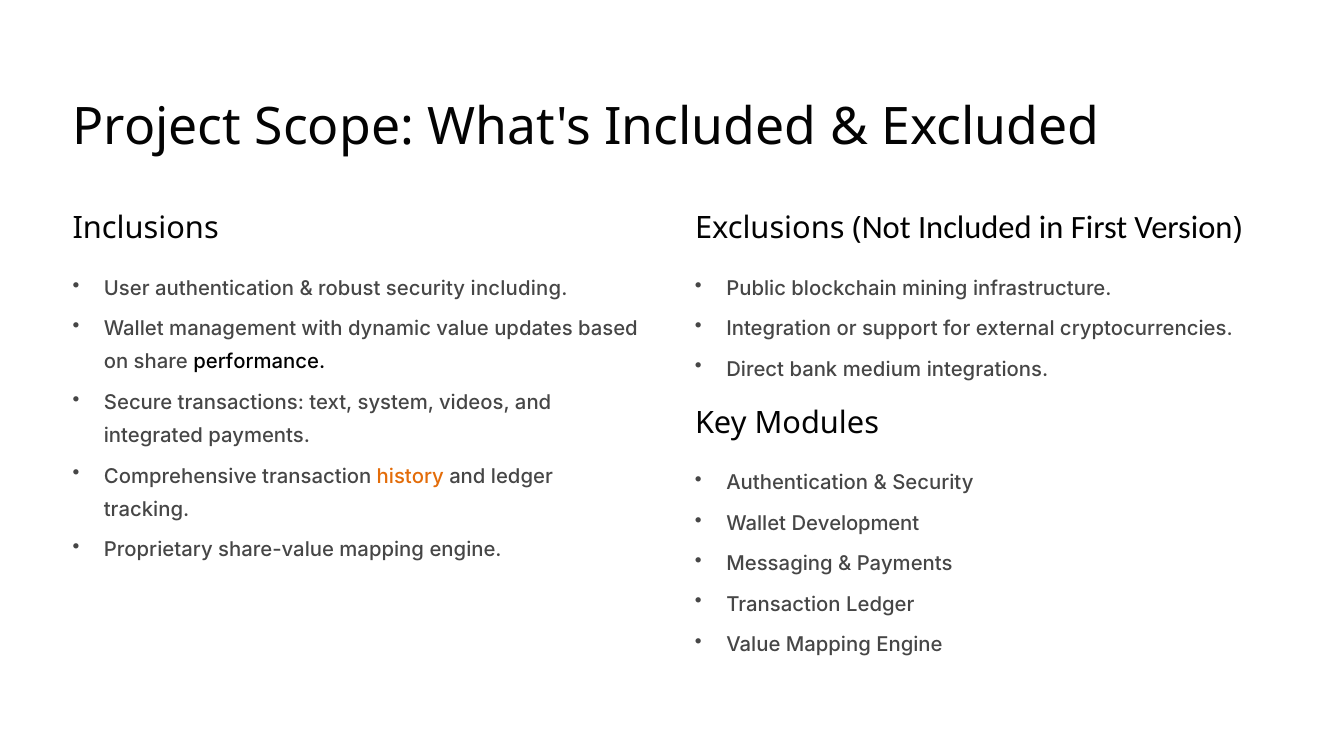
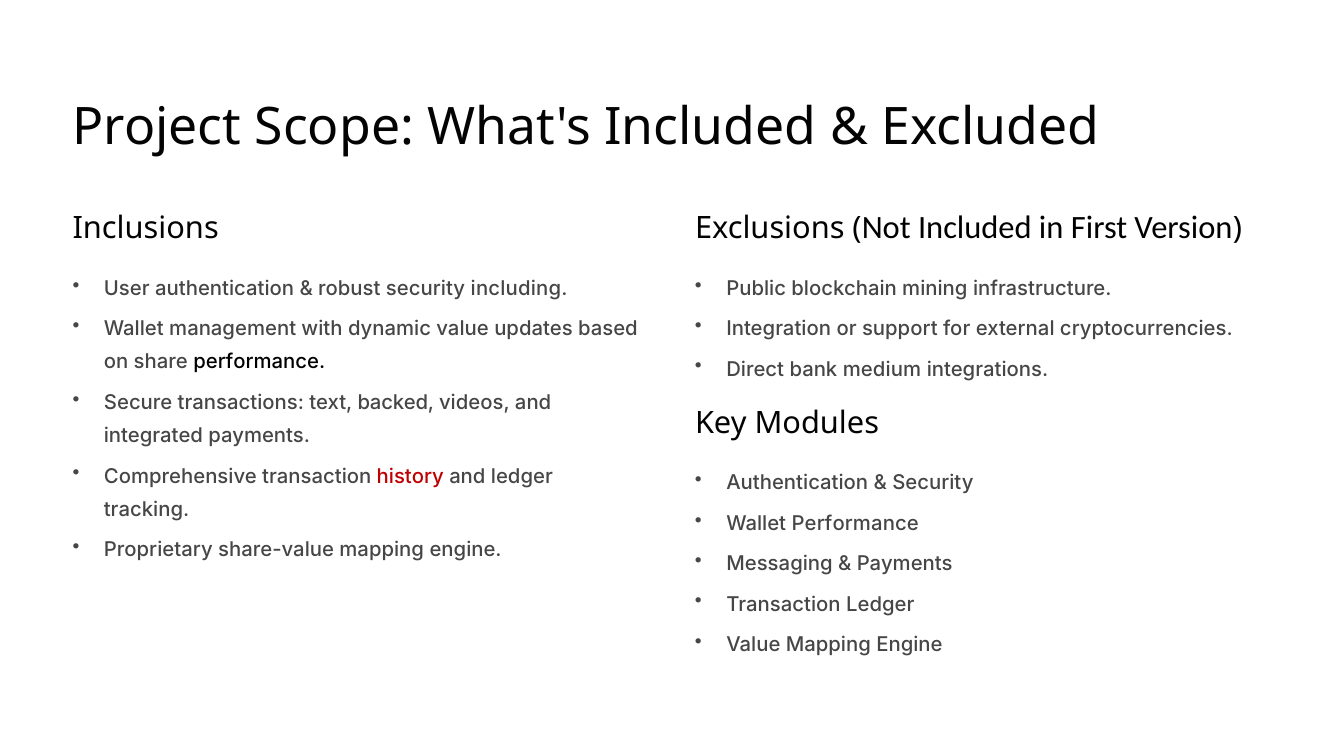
system: system -> backed
history colour: orange -> red
Wallet Development: Development -> Performance
